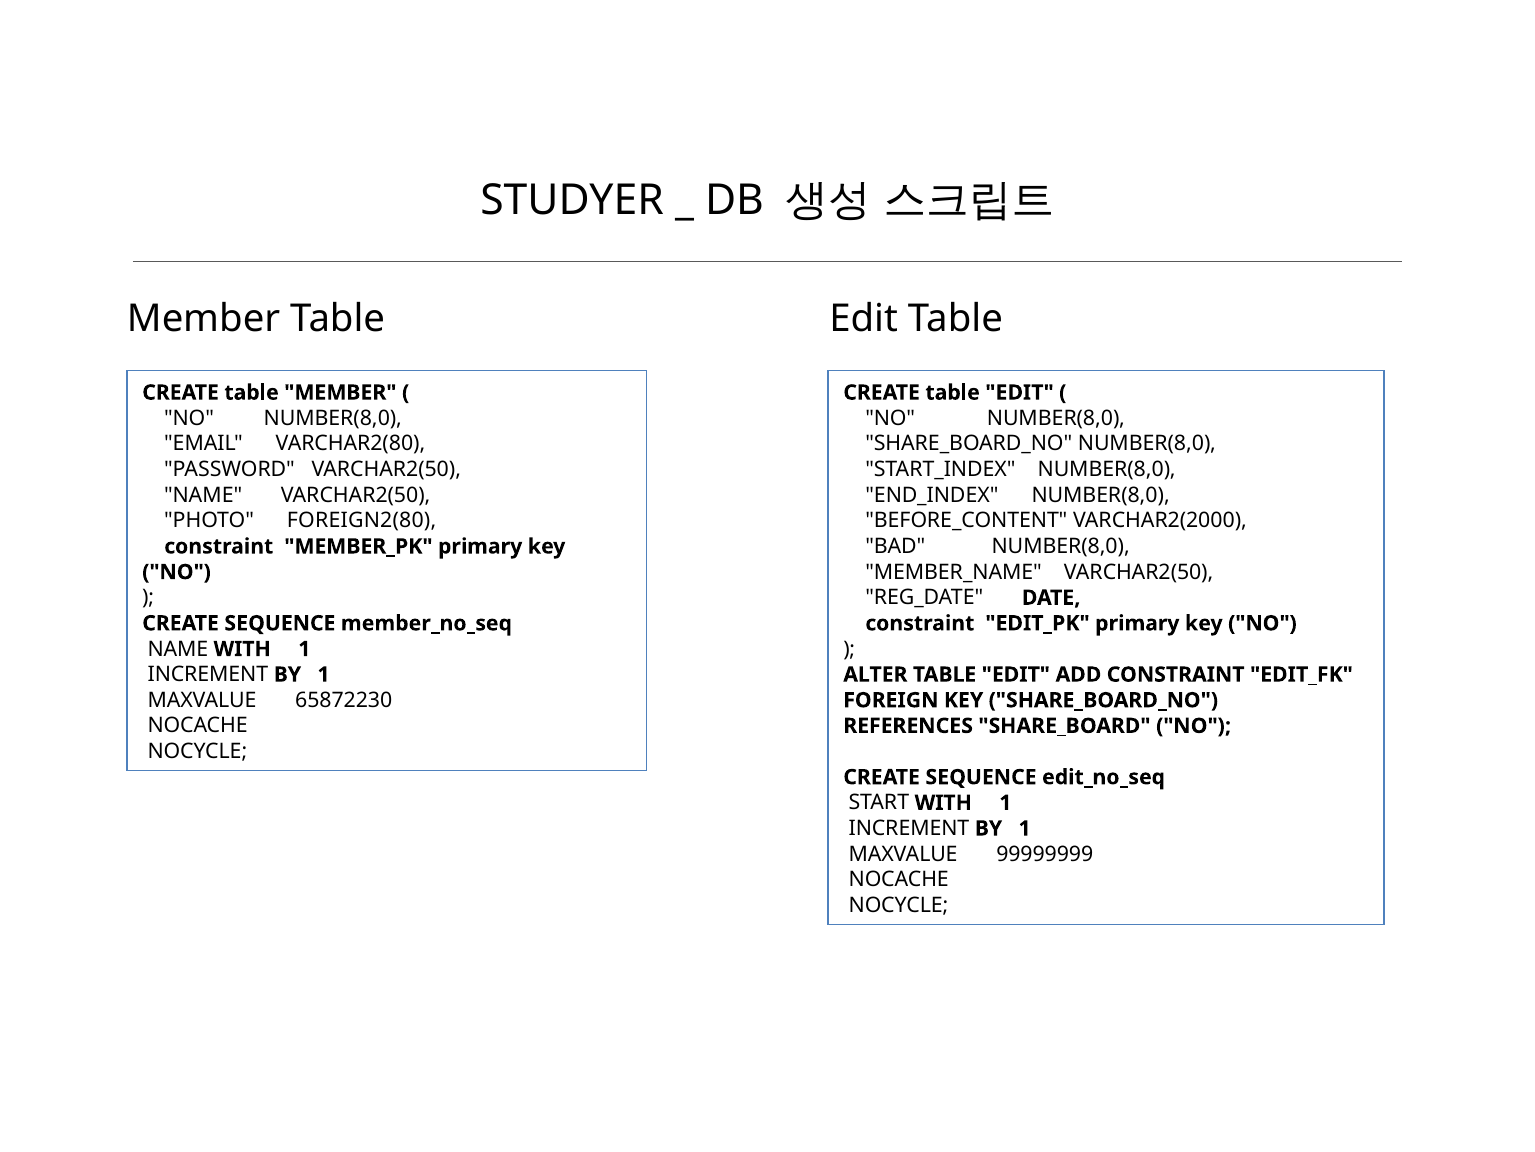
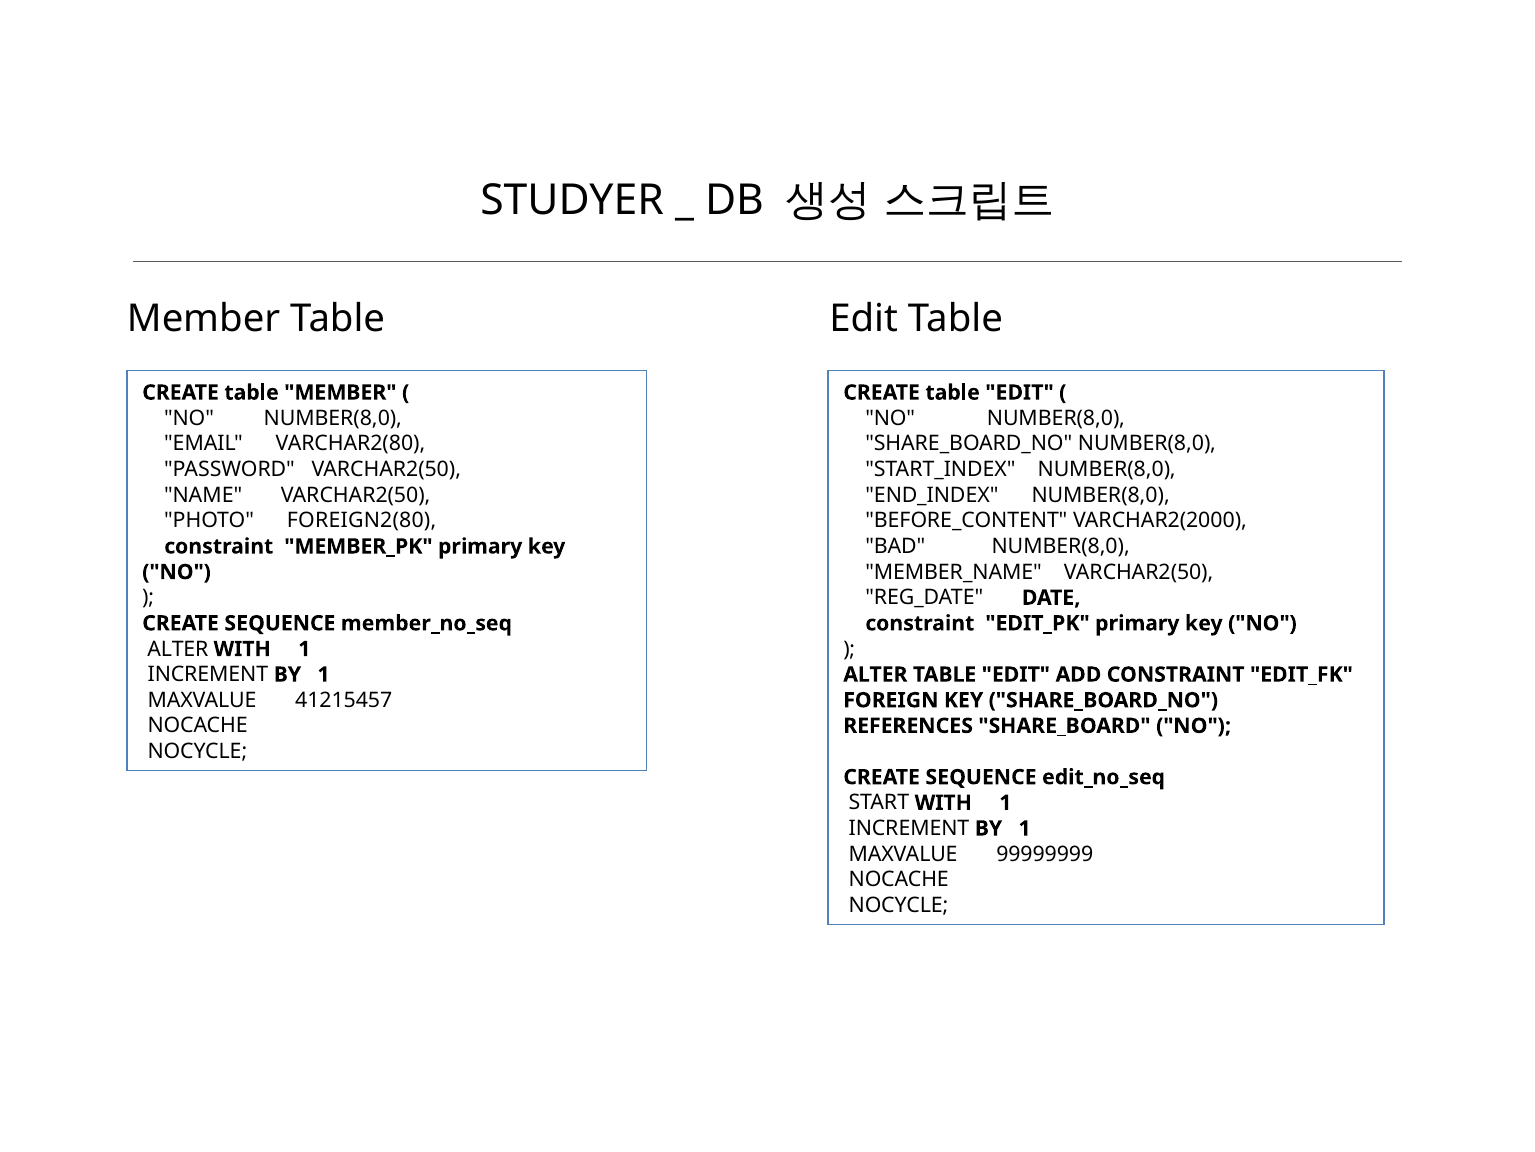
NAME at (178, 649): NAME -> ALTER
65872230: 65872230 -> 41215457
